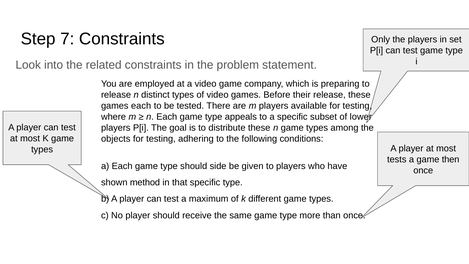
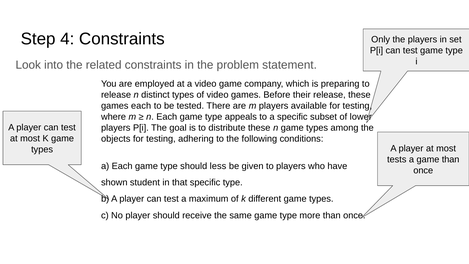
7: 7 -> 4
game then: then -> than
side: side -> less
method: method -> student
